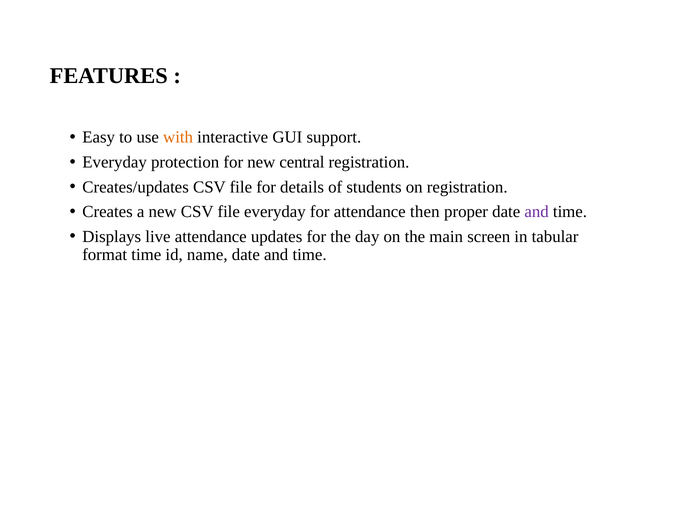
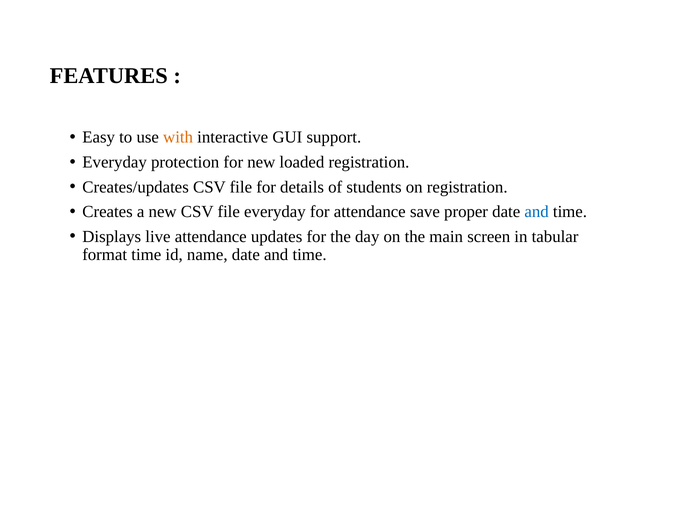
central: central -> loaded
then: then -> save
and at (537, 212) colour: purple -> blue
